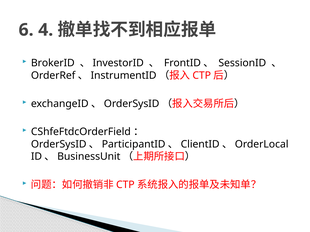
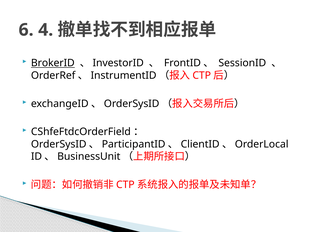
BrokerID underline: none -> present
